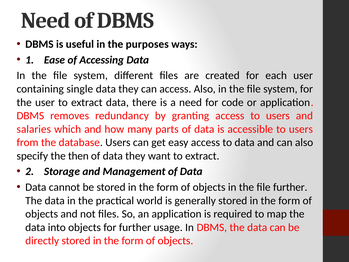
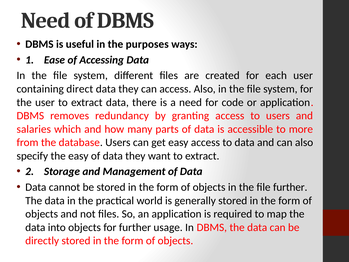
single: single -> direct
accessible to users: users -> more
the then: then -> easy
